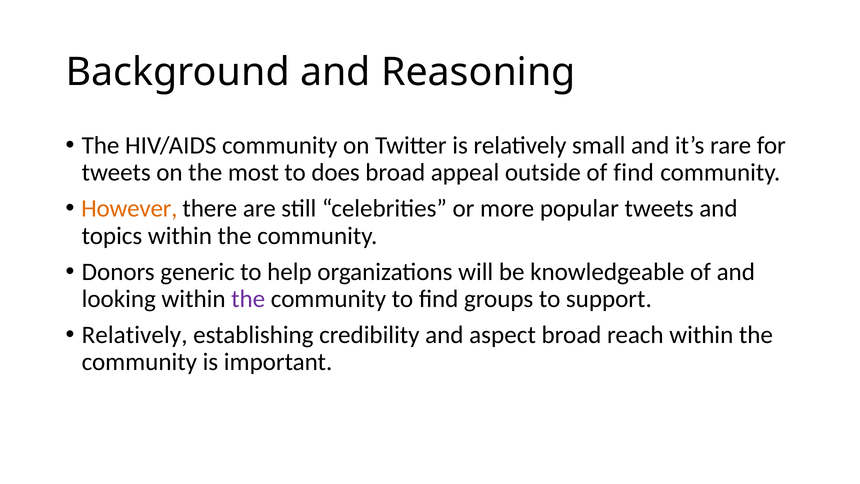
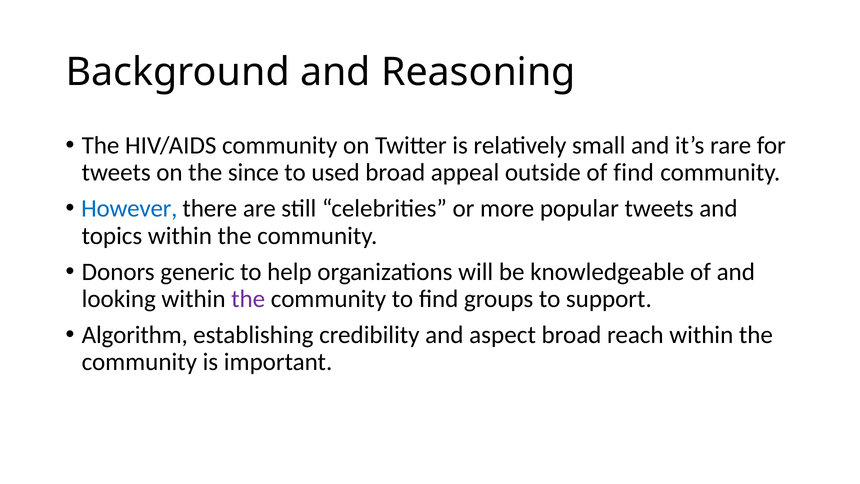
most: most -> since
does: does -> used
However colour: orange -> blue
Relatively at (135, 335): Relatively -> Algorithm
